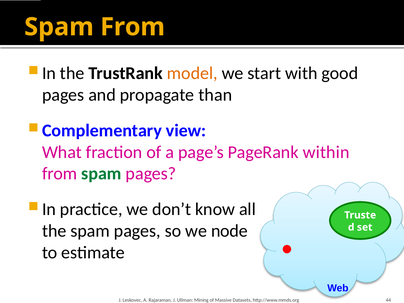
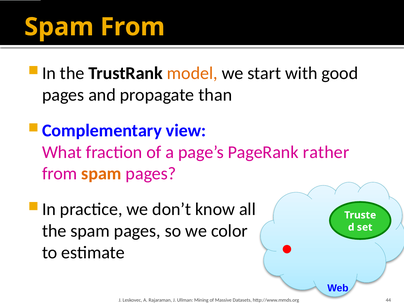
within: within -> rather
spam at (101, 174) colour: green -> orange
node: node -> color
